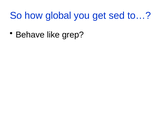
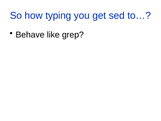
global: global -> typing
